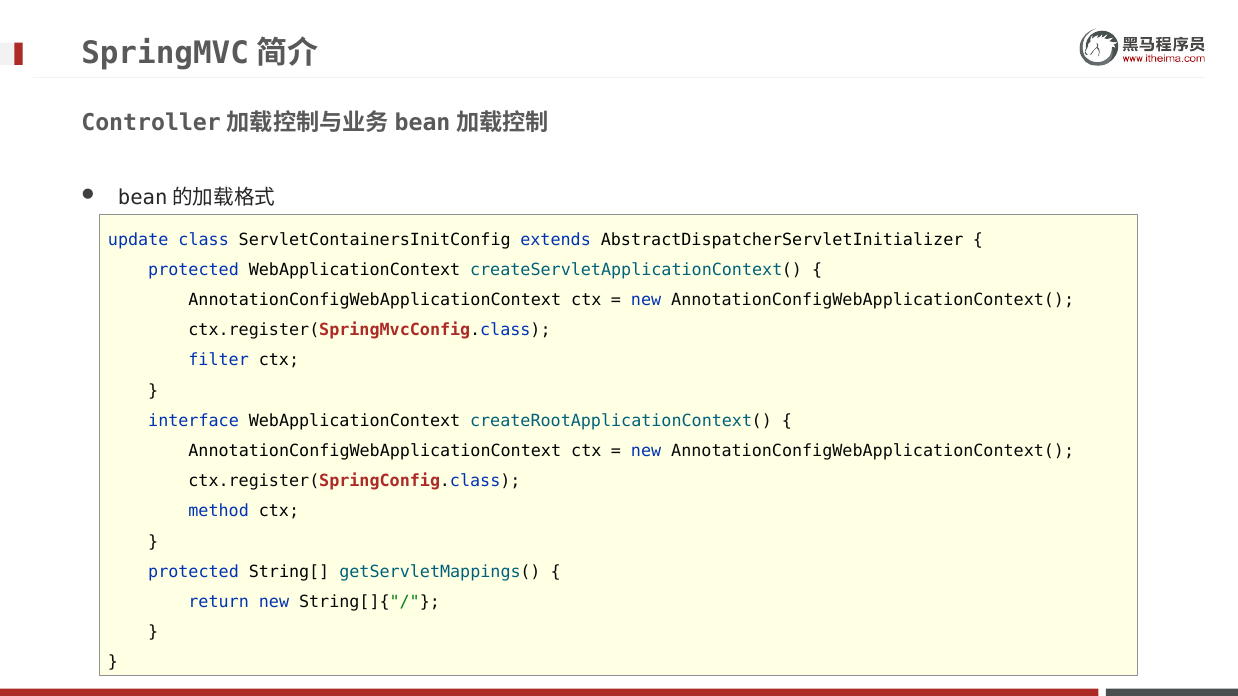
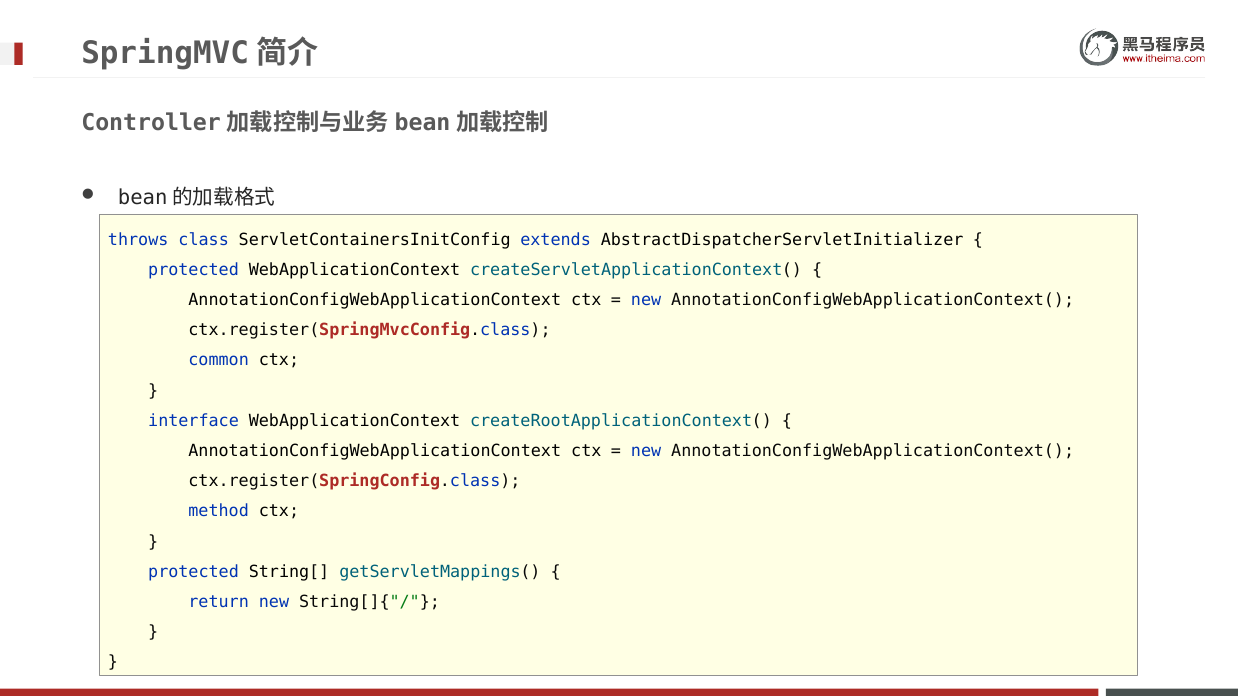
update: update -> throws
filter: filter -> common
